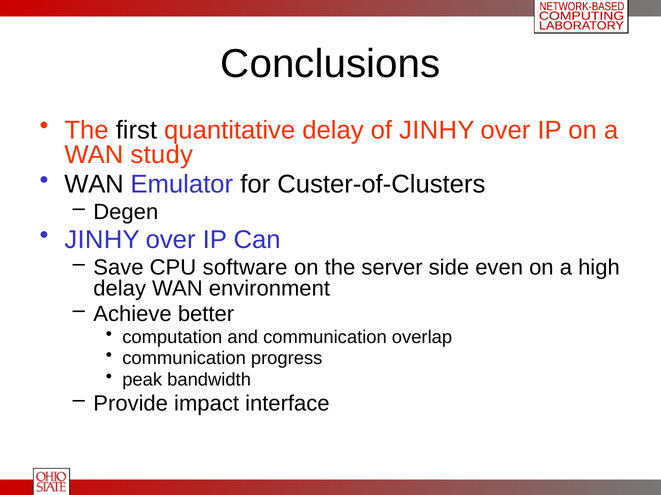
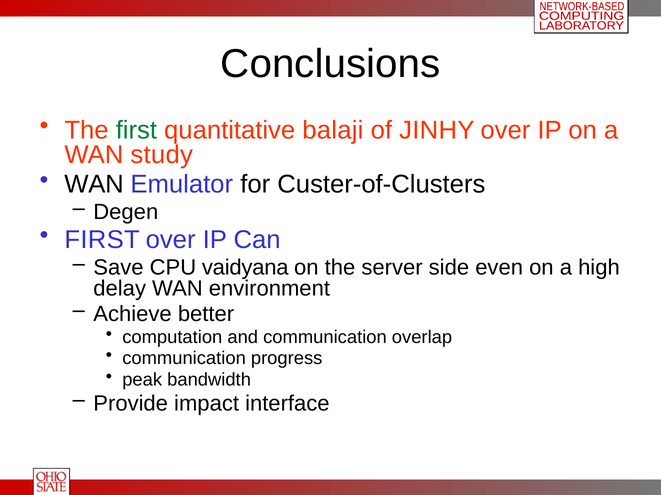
first at (136, 130) colour: black -> green
quantitative delay: delay -> balaji
JINHY at (102, 240): JINHY -> FIRST
software: software -> vaidyana
